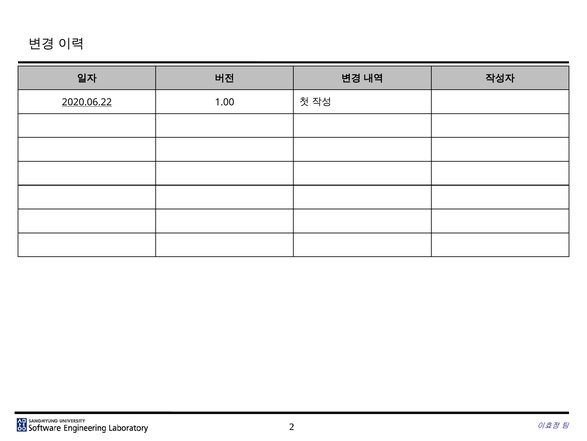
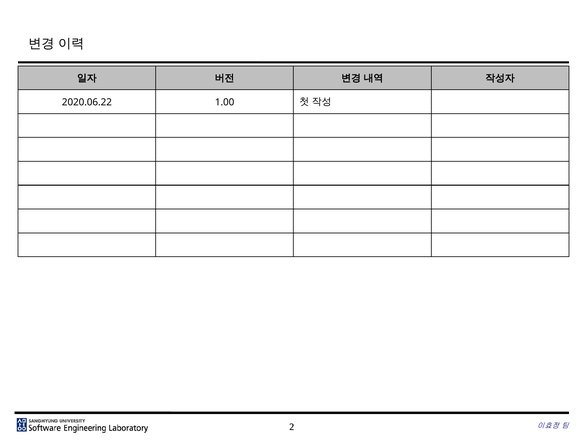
2020.06.22 underline: present -> none
